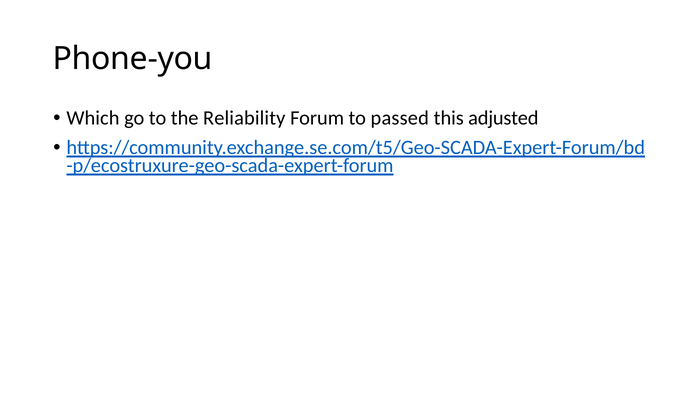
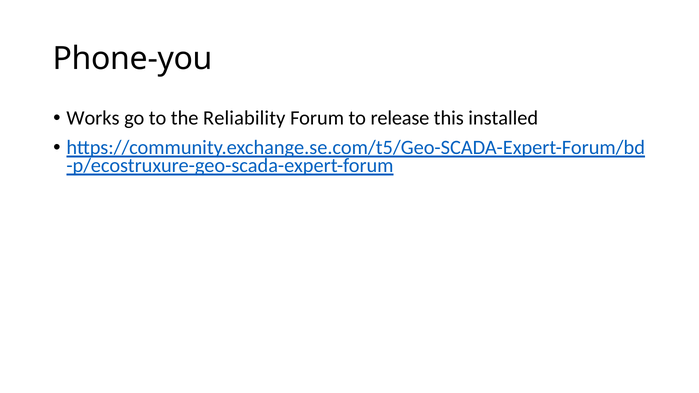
Which: Which -> Works
passed: passed -> release
adjusted: adjusted -> installed
